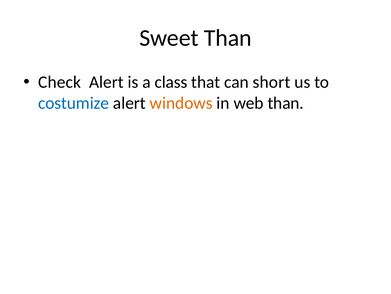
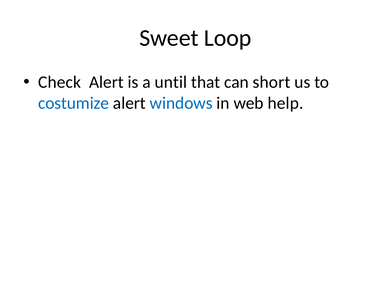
Sweet Than: Than -> Loop
class: class -> until
windows colour: orange -> blue
web than: than -> help
